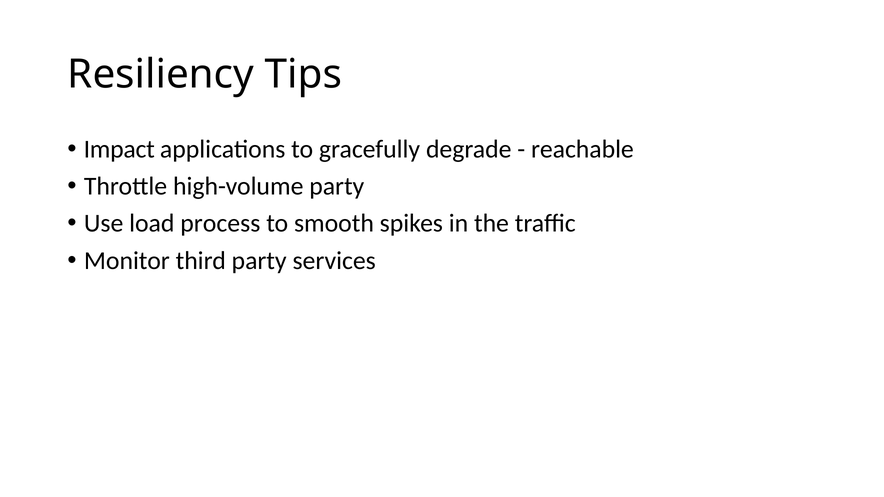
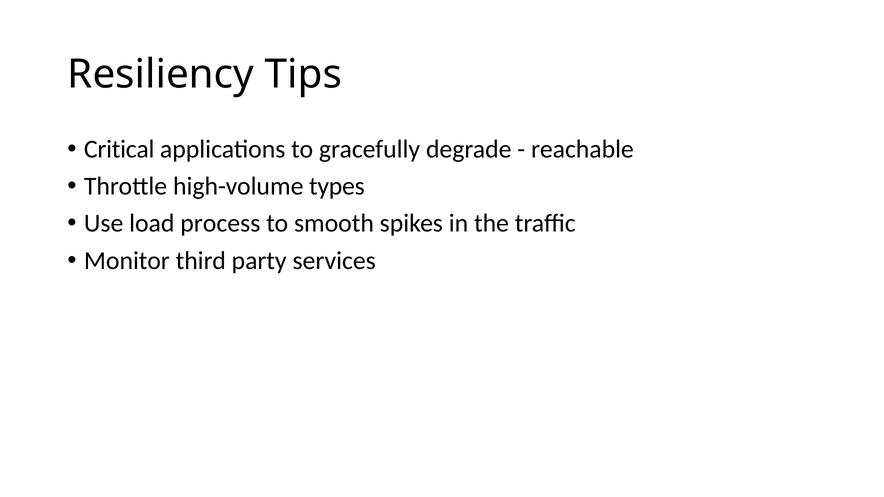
Impact: Impact -> Critical
high-volume party: party -> types
